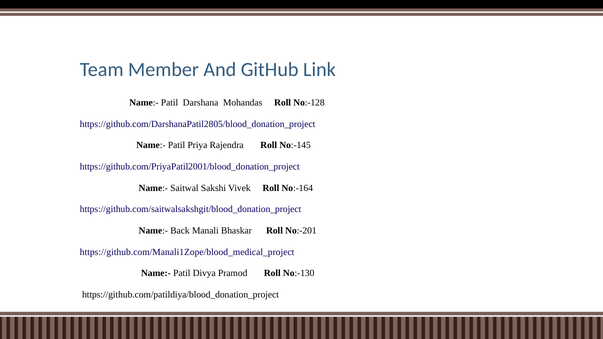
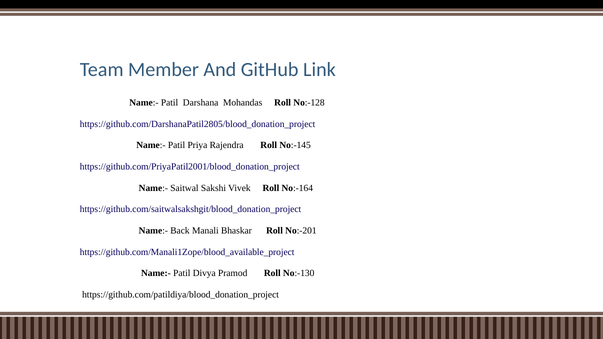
https://github.com/Manali1Zope/blood_medical_project: https://github.com/Manali1Zope/blood_medical_project -> https://github.com/Manali1Zope/blood_available_project
